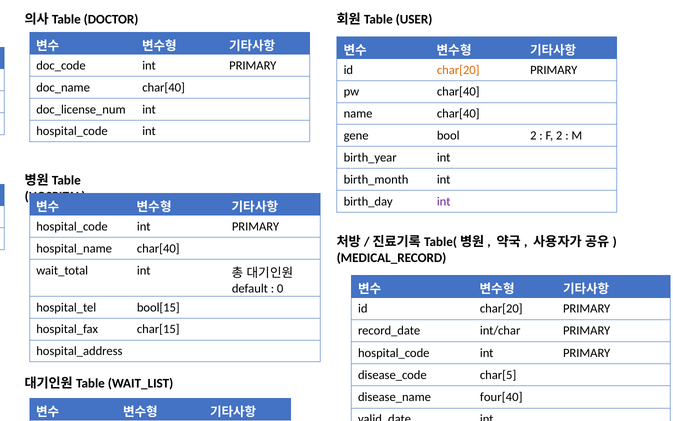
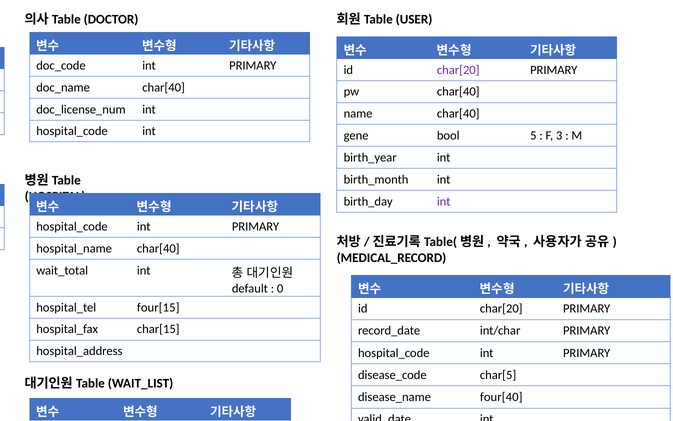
char[20 at (458, 70) colour: orange -> purple
bool 2: 2 -> 5
F 2: 2 -> 3
bool[15: bool[15 -> four[15
